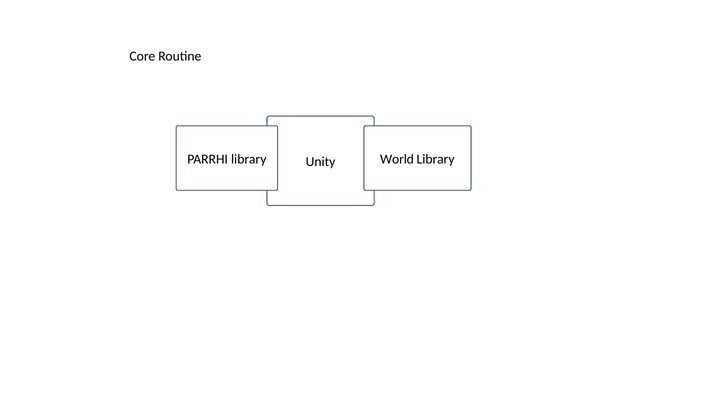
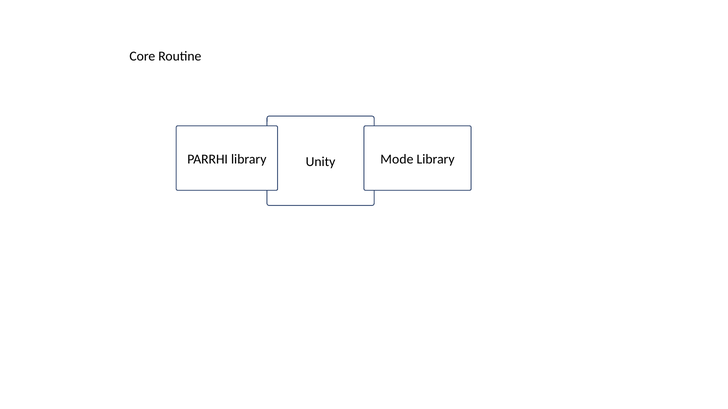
World: World -> Mode
